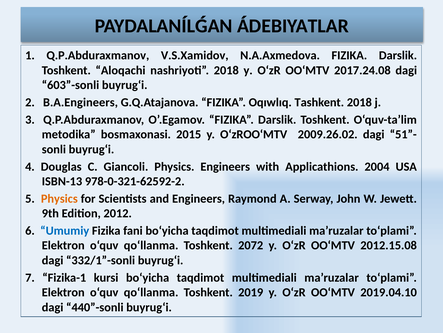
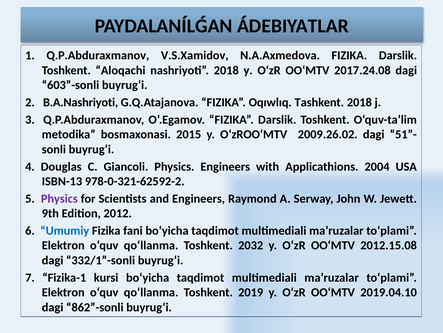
B.A.Engineers: B.A.Engineers -> B.A.Nashriyoti
Physics at (59, 198) colour: orange -> purple
2072: 2072 -> 2032
440”-sonli: 440”-sonli -> 862”-sonli
